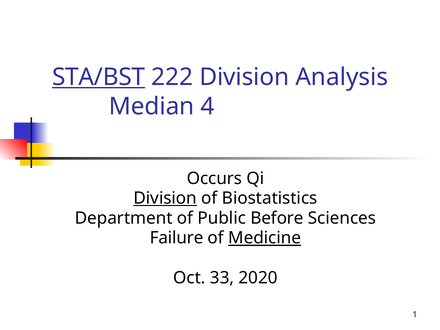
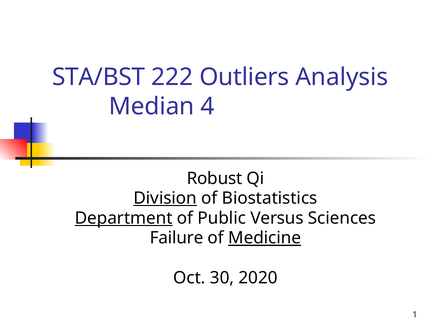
STA/BST underline: present -> none
222 Division: Division -> Outliers
Occurs: Occurs -> Robust
Department underline: none -> present
Before: Before -> Versus
33: 33 -> 30
